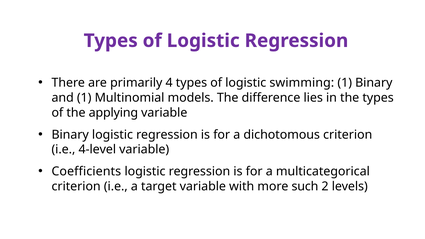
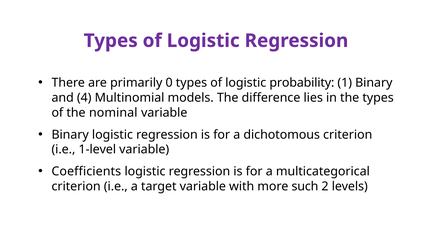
4: 4 -> 0
swimming: swimming -> probability
and 1: 1 -> 4
applying: applying -> nominal
4-level: 4-level -> 1-level
